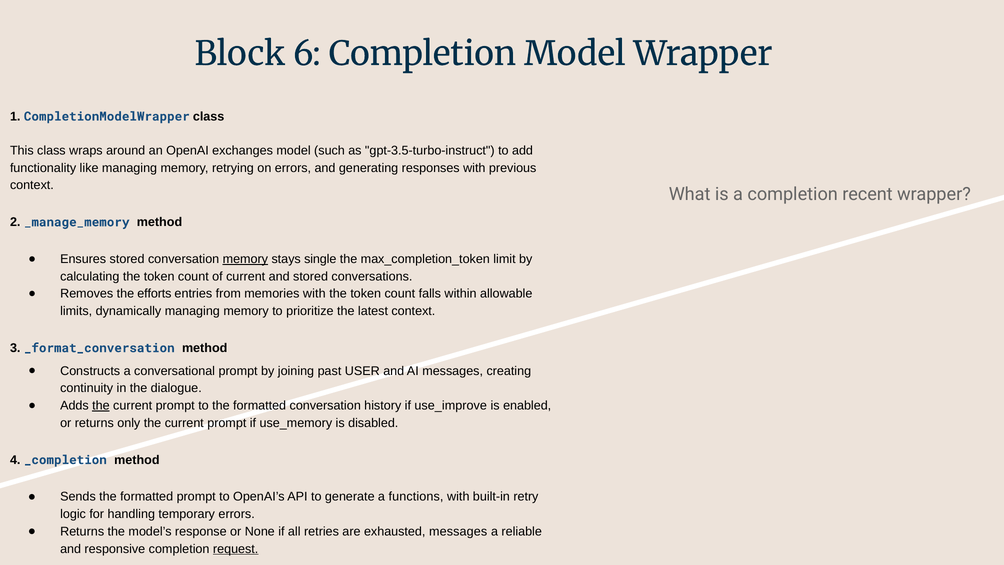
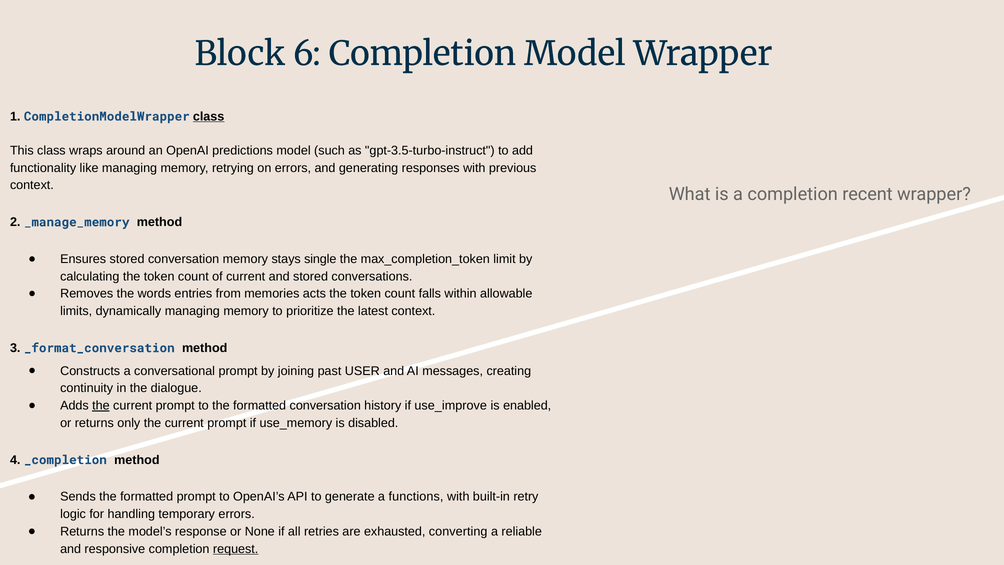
class at (209, 116) underline: none -> present
exchanges: exchanges -> predictions
memory at (245, 259) underline: present -> none
efforts: efforts -> words
memories with: with -> acts
exhausted messages: messages -> converting
